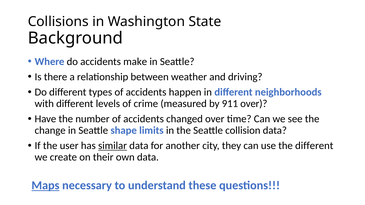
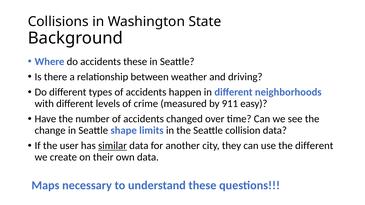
accidents make: make -> these
911 over: over -> easy
Maps underline: present -> none
